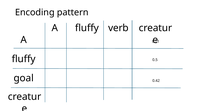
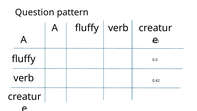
Encoding: Encoding -> Question
goal at (24, 78): goal -> verb
